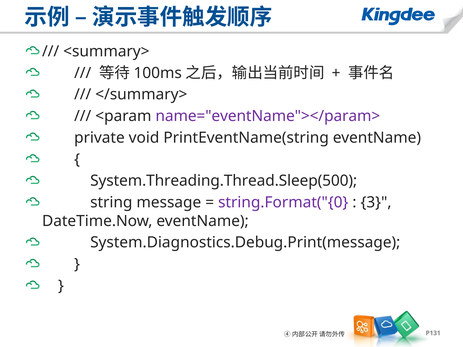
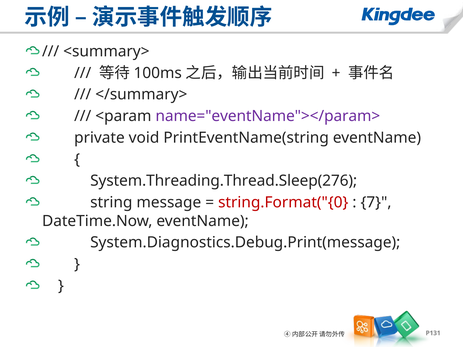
System.Threading.Thread.Sleep(500: System.Threading.Thread.Sleep(500 -> System.Threading.Thread.Sleep(276
string.Format("{0 colour: purple -> red
3: 3 -> 7
